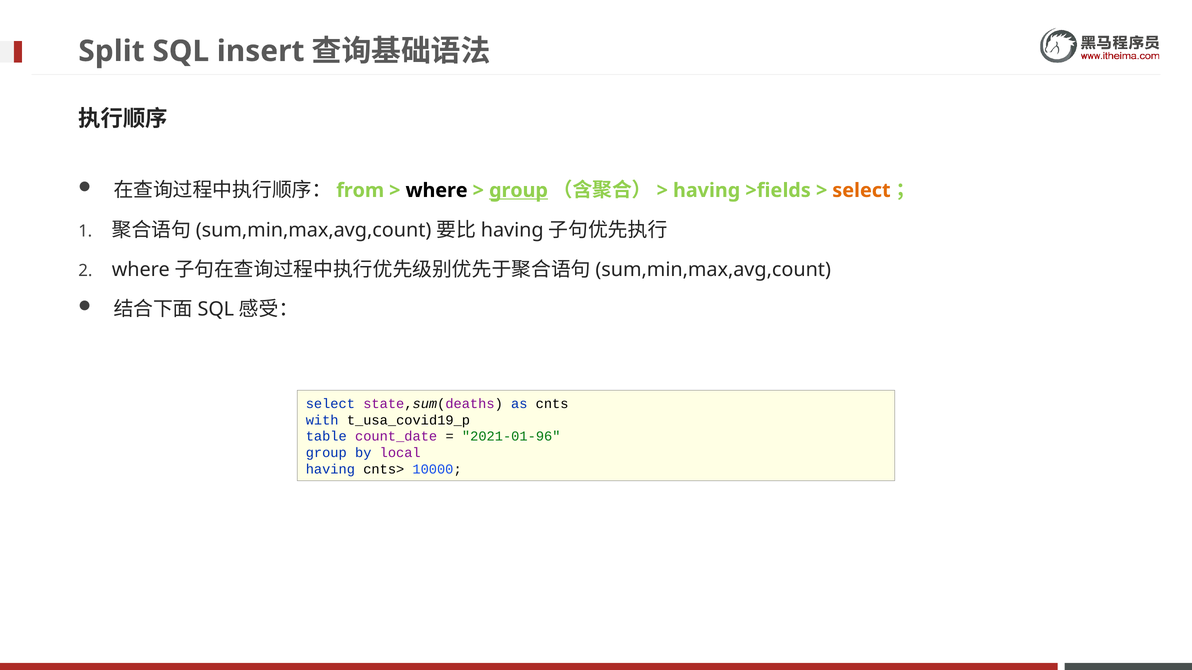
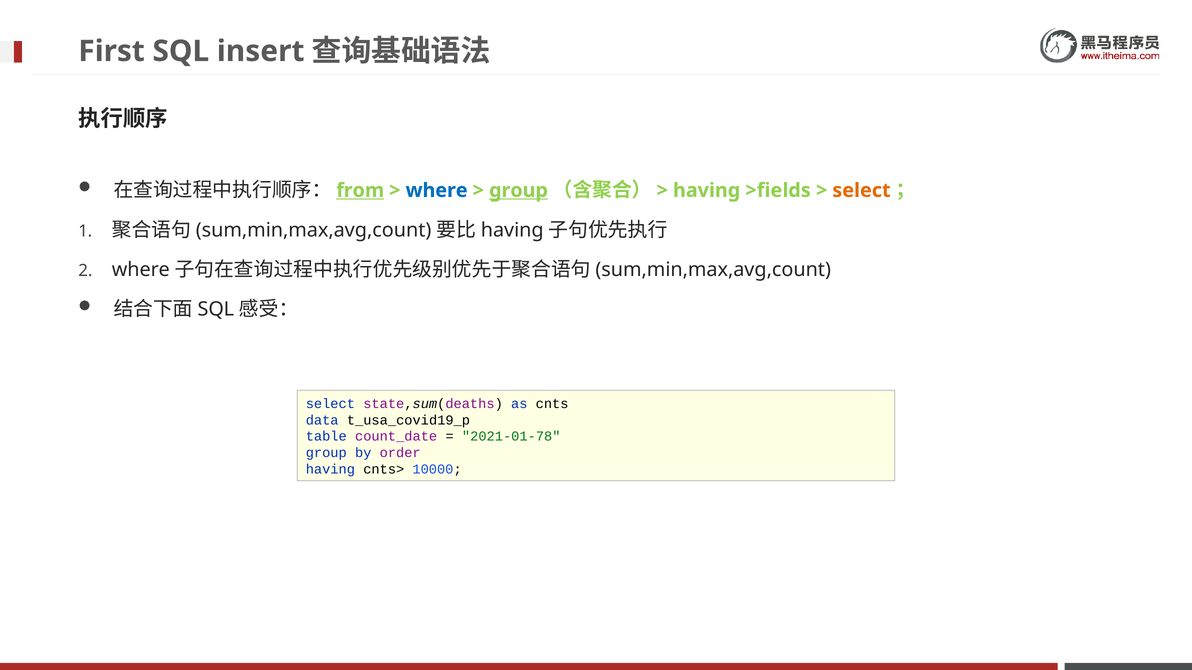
Split: Split -> First
from underline: none -> present
where colour: black -> blue
with: with -> data
2021-01-96: 2021-01-96 -> 2021-01-78
local: local -> order
